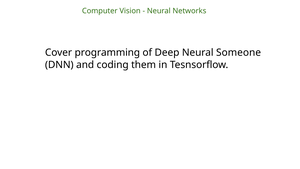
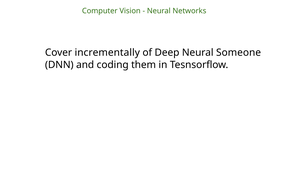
programming: programming -> incrementally
